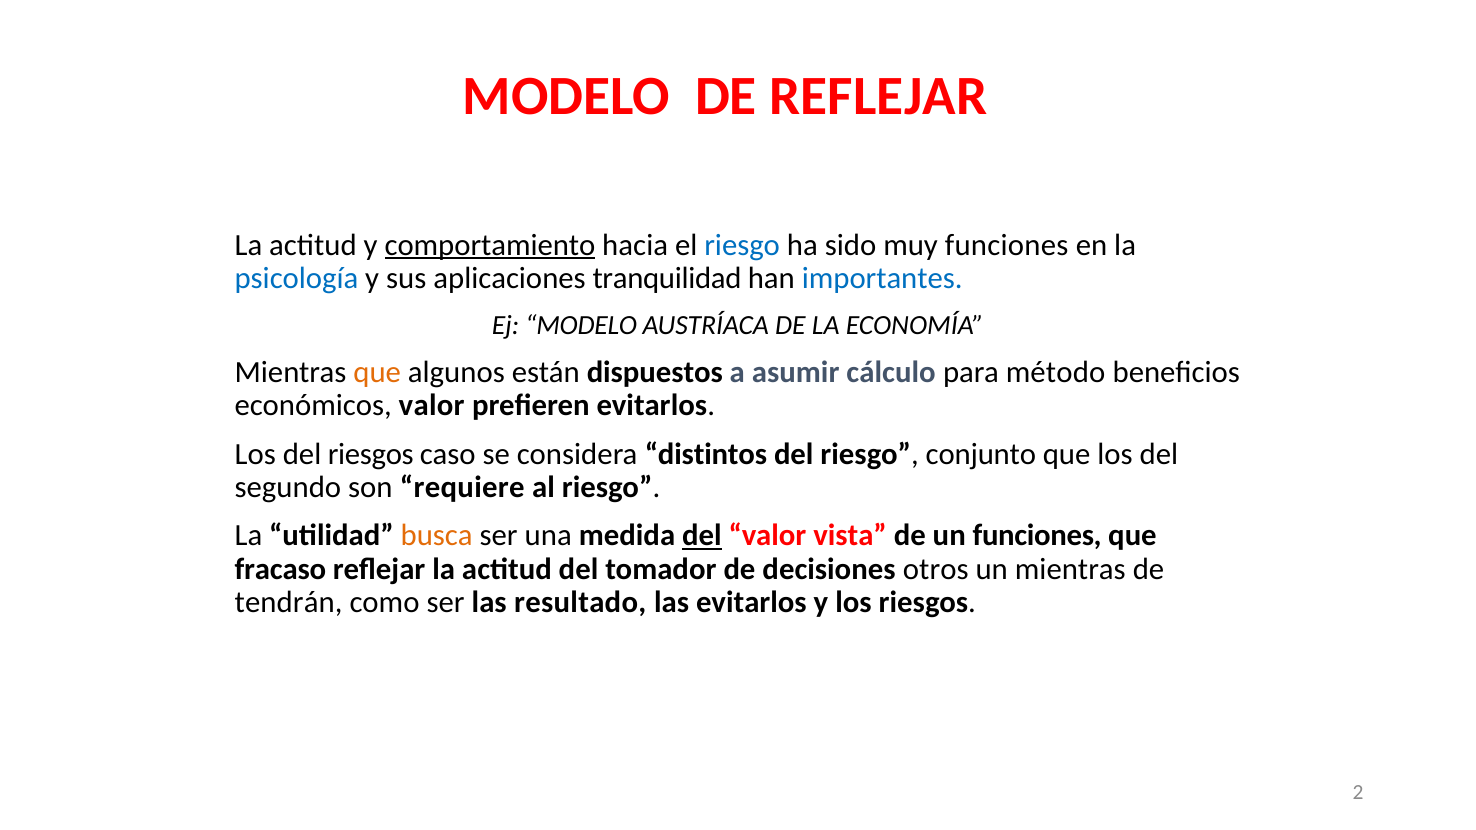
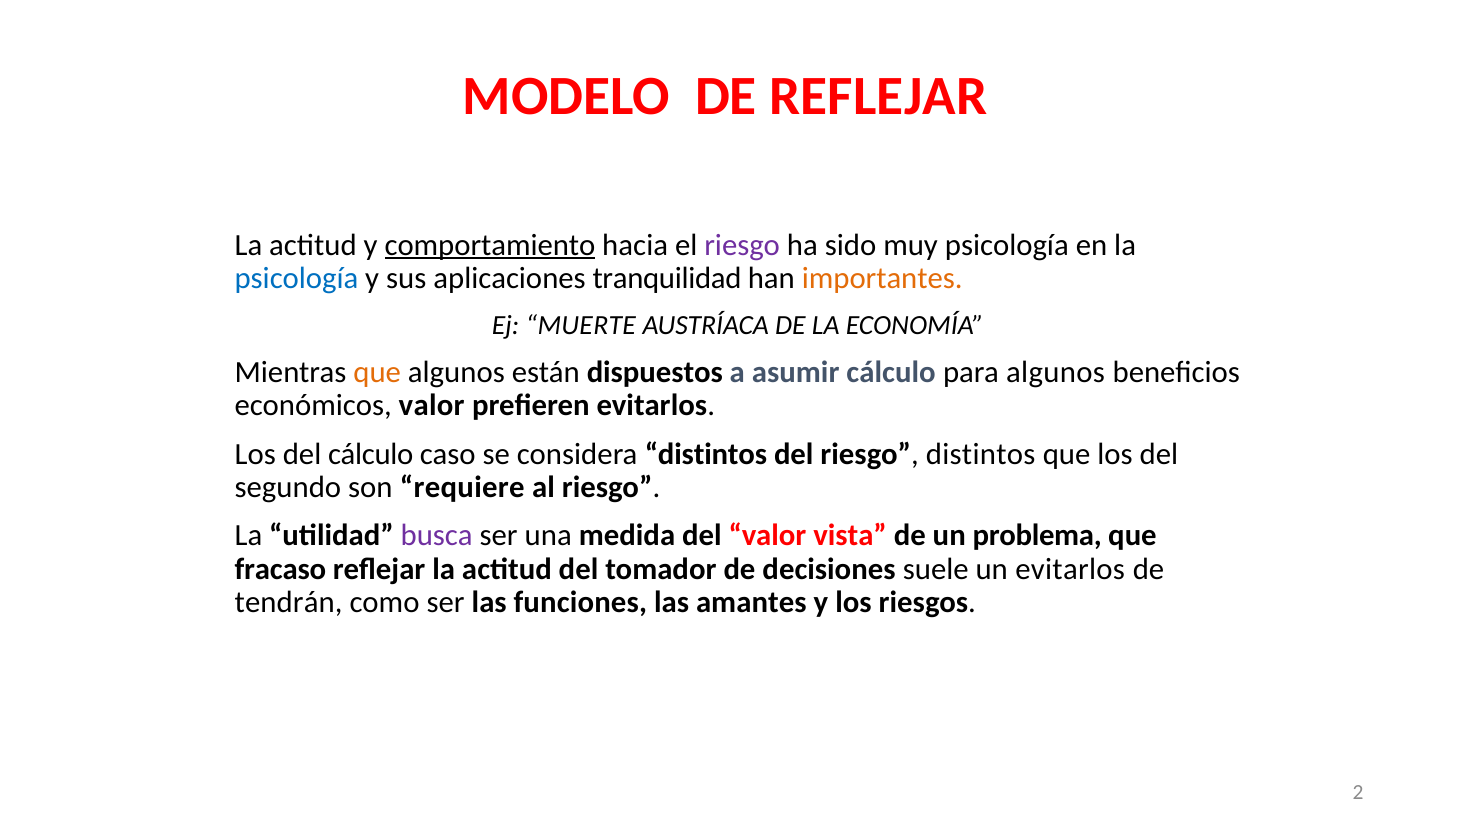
riesgo at (742, 245) colour: blue -> purple
muy funciones: funciones -> psicología
importantes colour: blue -> orange
Ej MODELO: MODELO -> MUERTE
para método: método -> algunos
del riesgos: riesgos -> cálculo
riesgo conjunto: conjunto -> distintos
busca colour: orange -> purple
del at (702, 536) underline: present -> none
un funciones: funciones -> problema
otros: otros -> suele
un mientras: mientras -> evitarlos
resultado: resultado -> funciones
las evitarlos: evitarlos -> amantes
